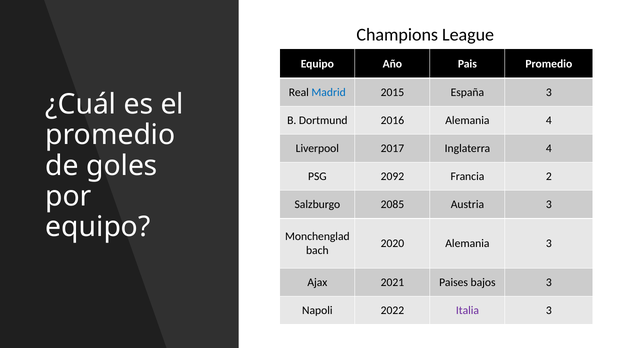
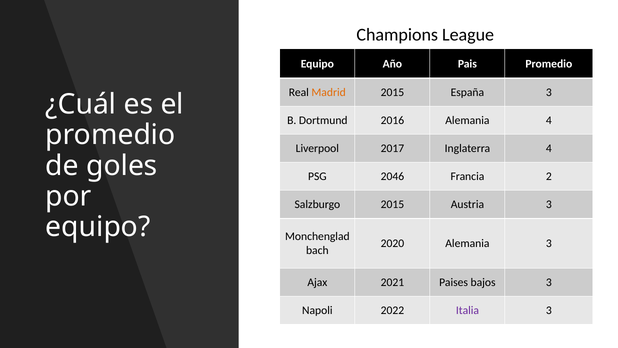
Madrid colour: blue -> orange
2092: 2092 -> 2046
Salzburgo 2085: 2085 -> 2015
